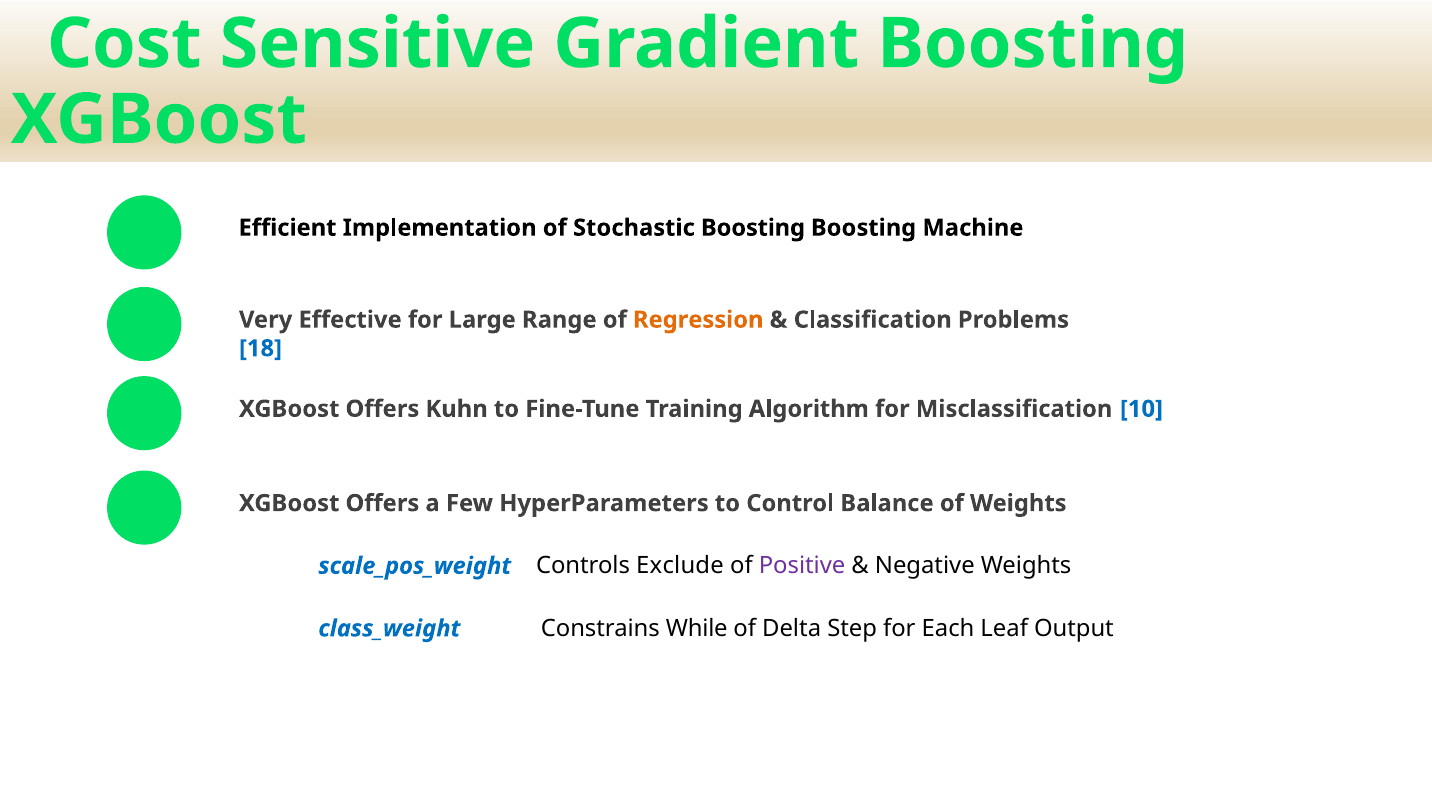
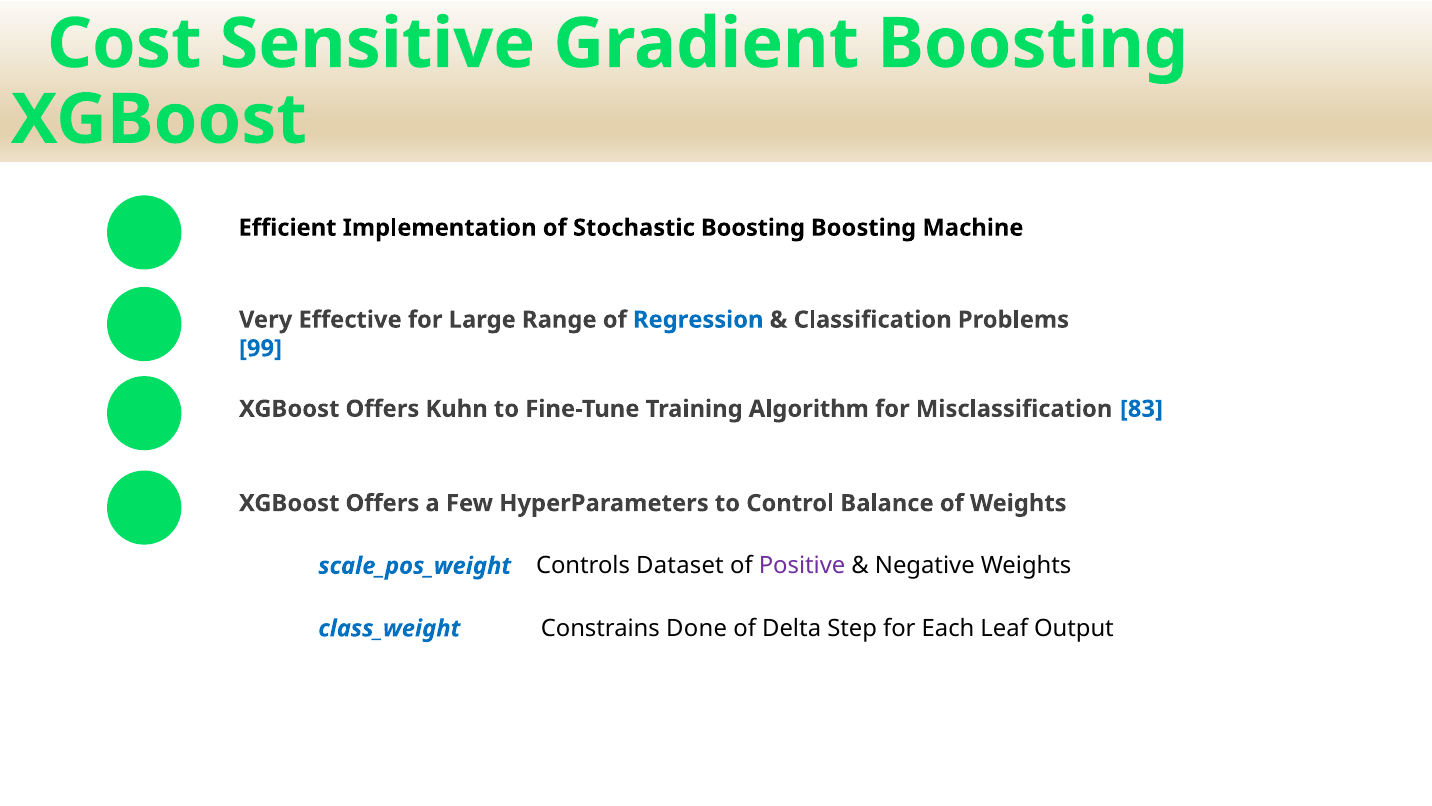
Regression colour: orange -> blue
18: 18 -> 99
10: 10 -> 83
Exclude: Exclude -> Dataset
While: While -> Done
